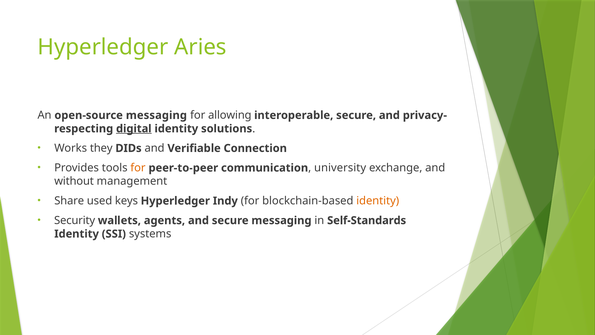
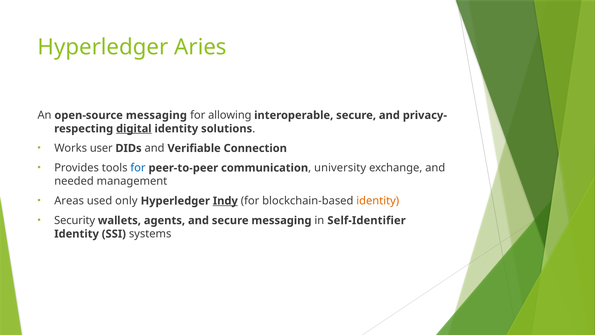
they: they -> user
for at (138, 168) colour: orange -> blue
without: without -> needed
Share: Share -> Areas
keys: keys -> only
Indy underline: none -> present
Self-Standards: Self-Standards -> Self-Identifier
